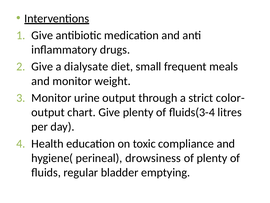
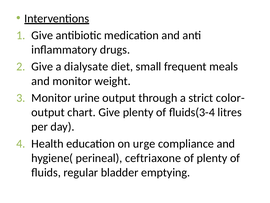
toxic: toxic -> urge
drowsiness: drowsiness -> ceftriaxone
